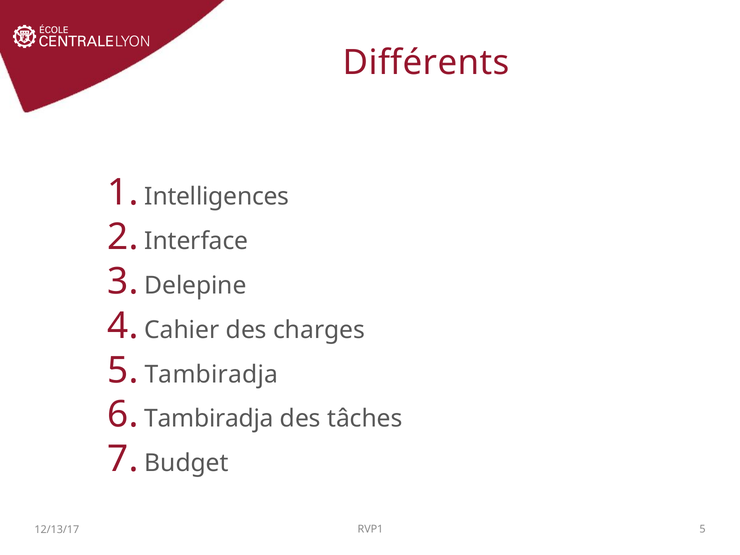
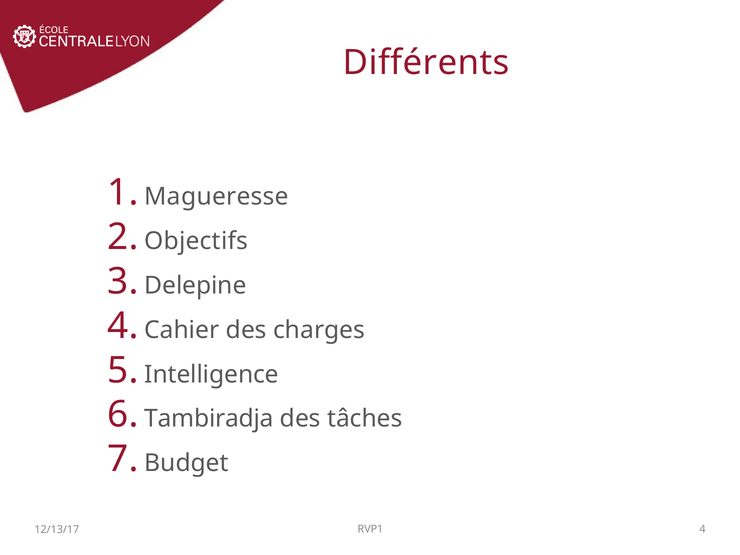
Intelligences: Intelligences -> Magueresse
Interface: Interface -> Objectifs
Tambiradja at (211, 374): Tambiradja -> Intelligence
RVP1 5: 5 -> 4
